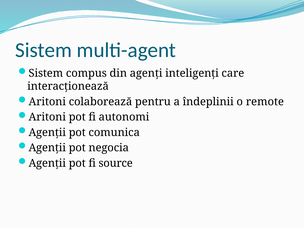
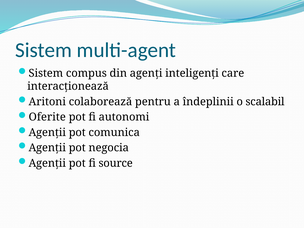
remote: remote -> scalabil
Aritoni at (47, 117): Aritoni -> Oferite
